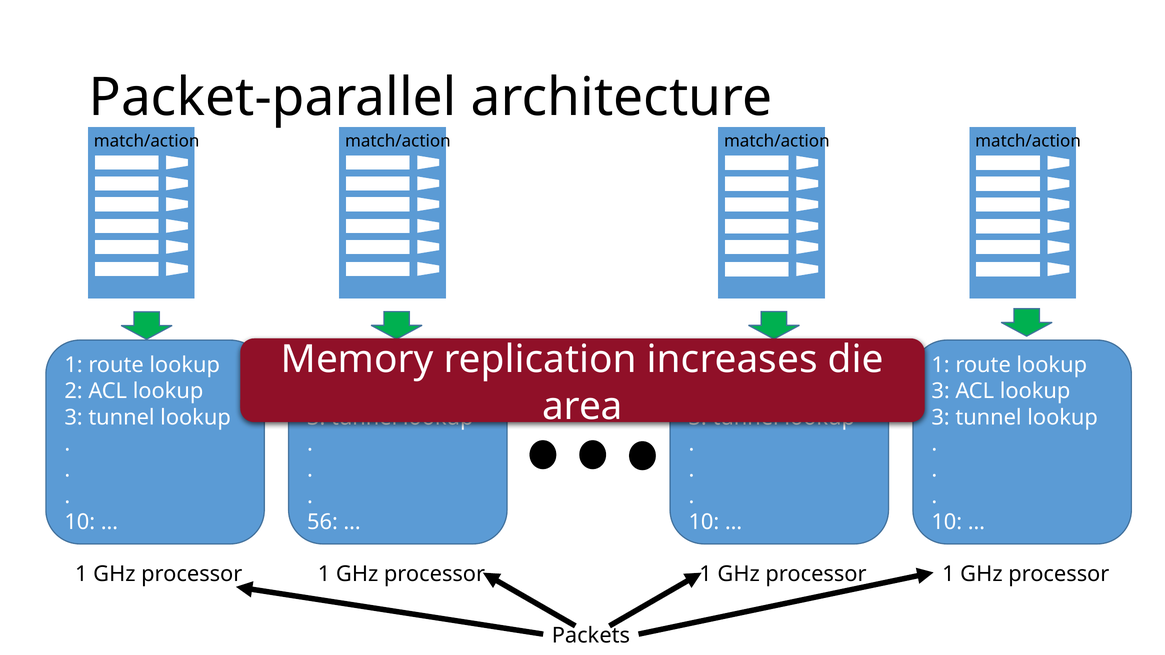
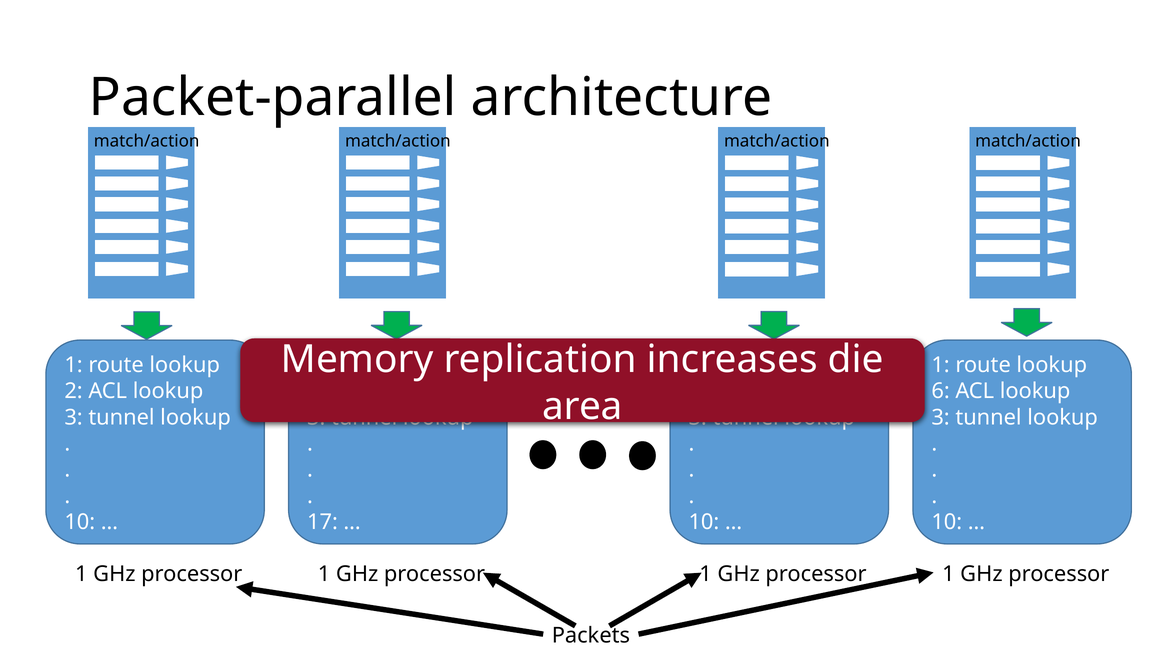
3 at (941, 391): 3 -> 6
56: 56 -> 17
